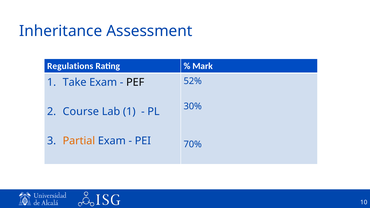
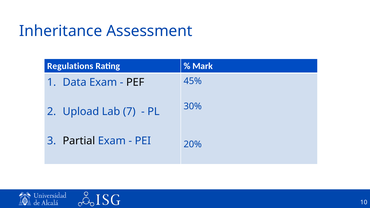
52%: 52% -> 45%
Take: Take -> Data
Course: Course -> Upload
Lab 1: 1 -> 7
Partial colour: orange -> black
70%: 70% -> 20%
